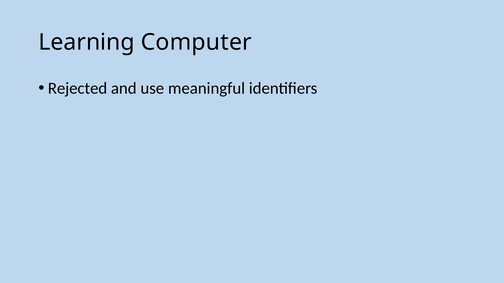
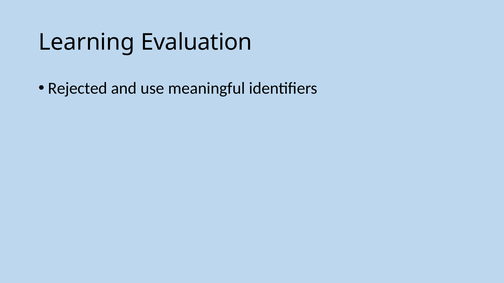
Computer: Computer -> Evaluation
